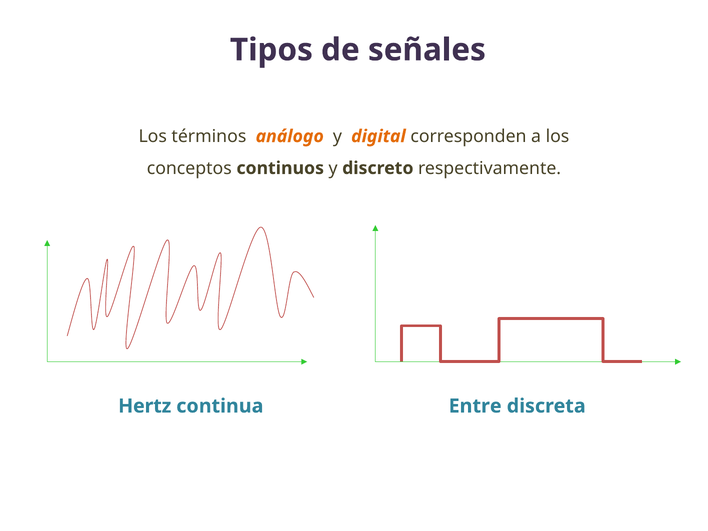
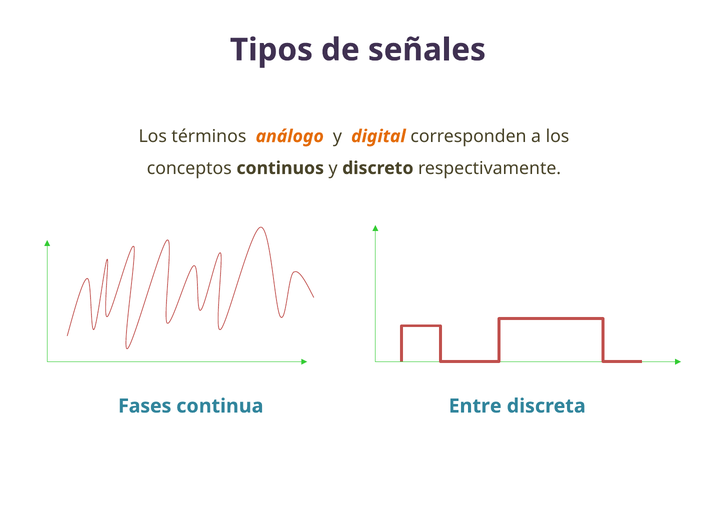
Hertz: Hertz -> Fases
